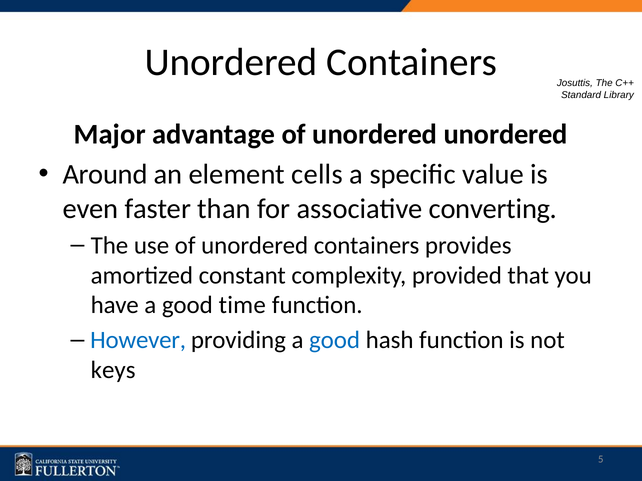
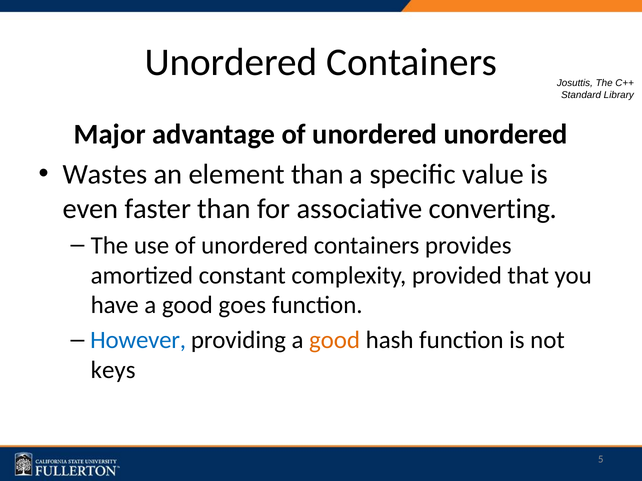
Around: Around -> Wastes
element cells: cells -> than
time: time -> goes
good at (335, 340) colour: blue -> orange
